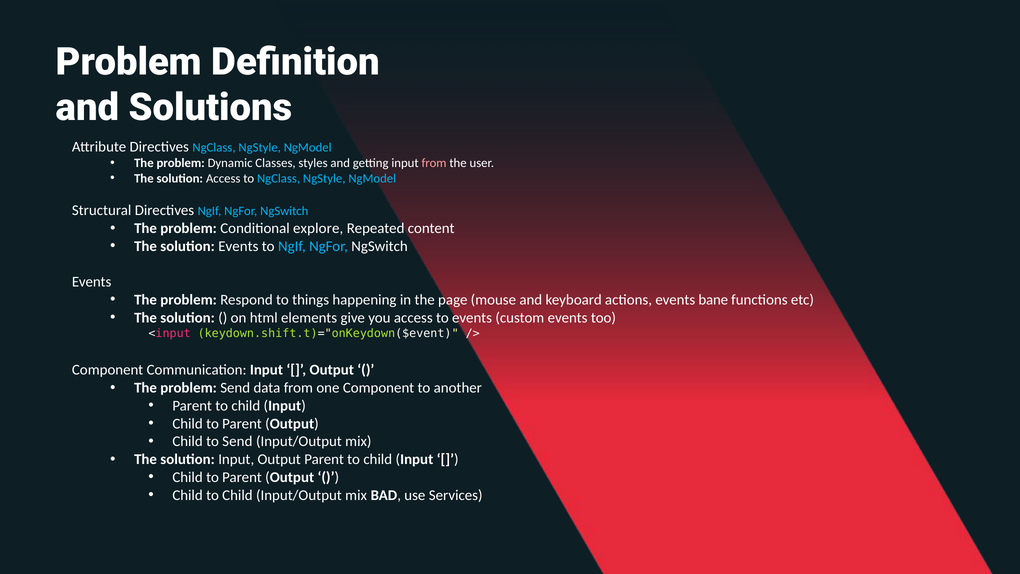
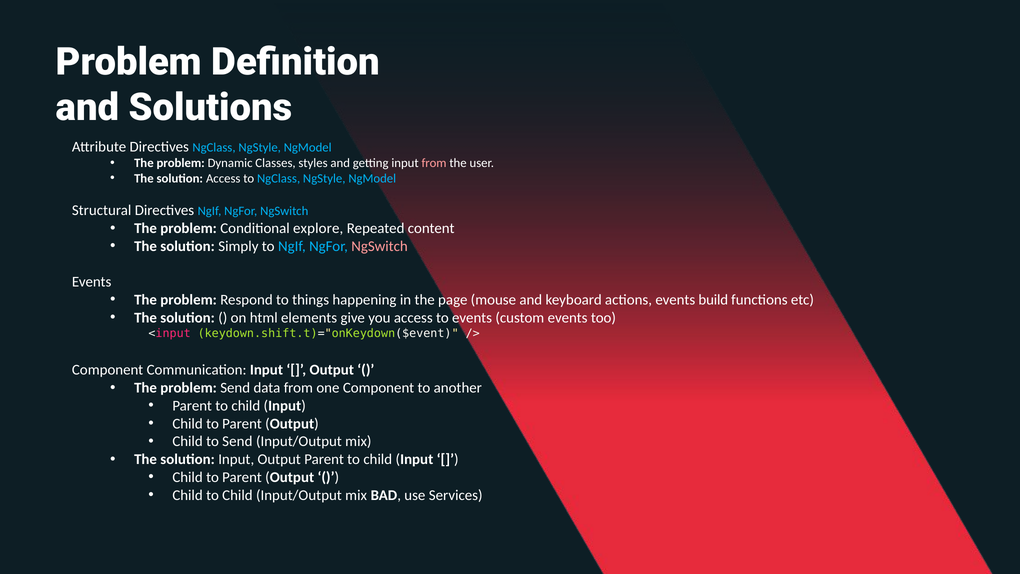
solution Events: Events -> Simply
NgSwitch at (380, 246) colour: white -> pink
bane: bane -> build
